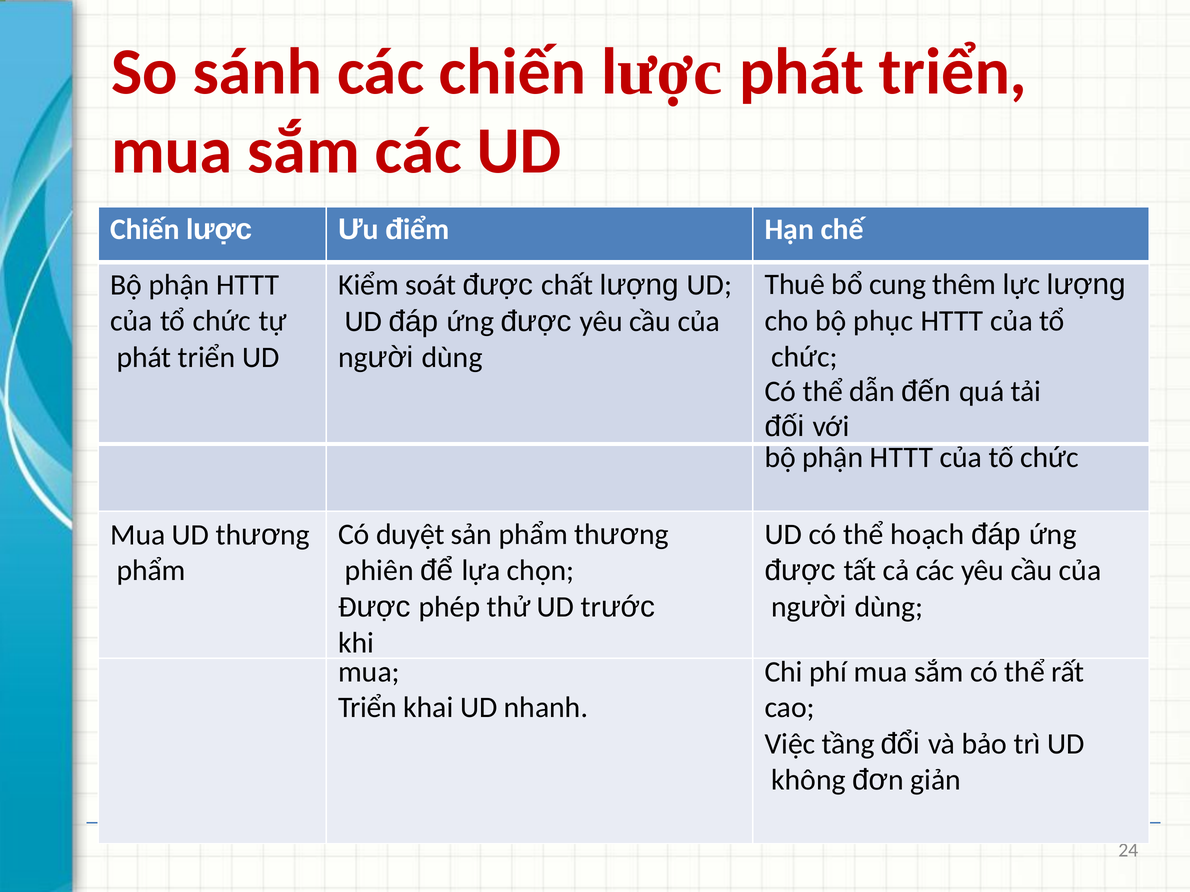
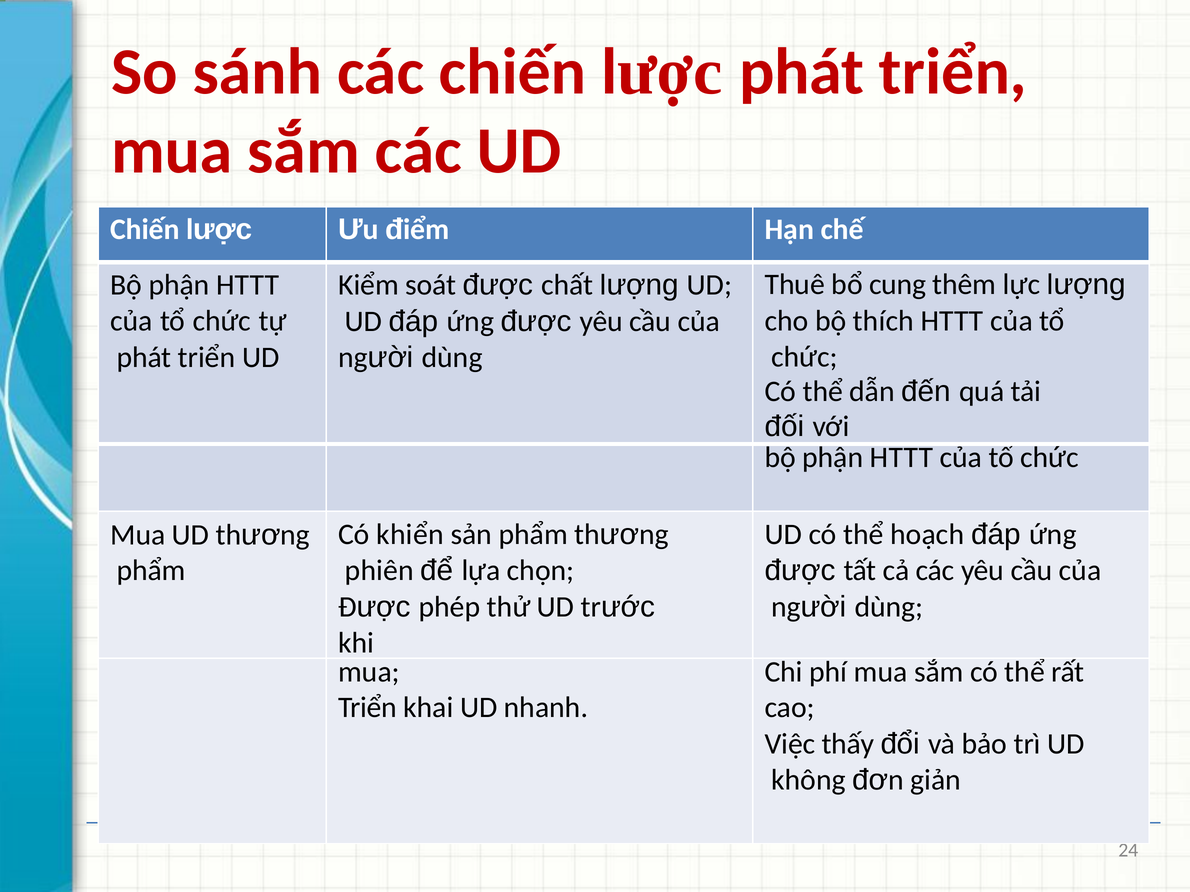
phục: phục -> thích
duyệt: duyệt -> khiển
tầng: tầng -> thấy
